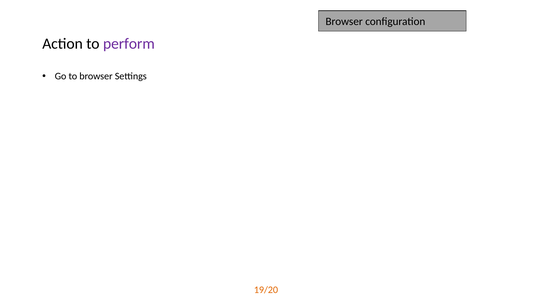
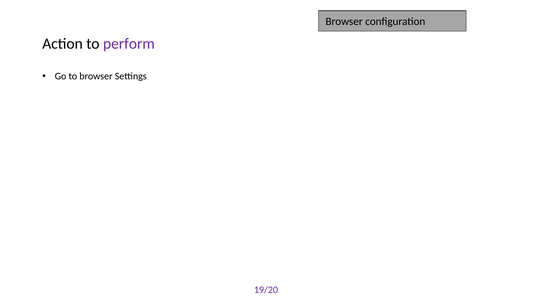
19/20 colour: orange -> purple
